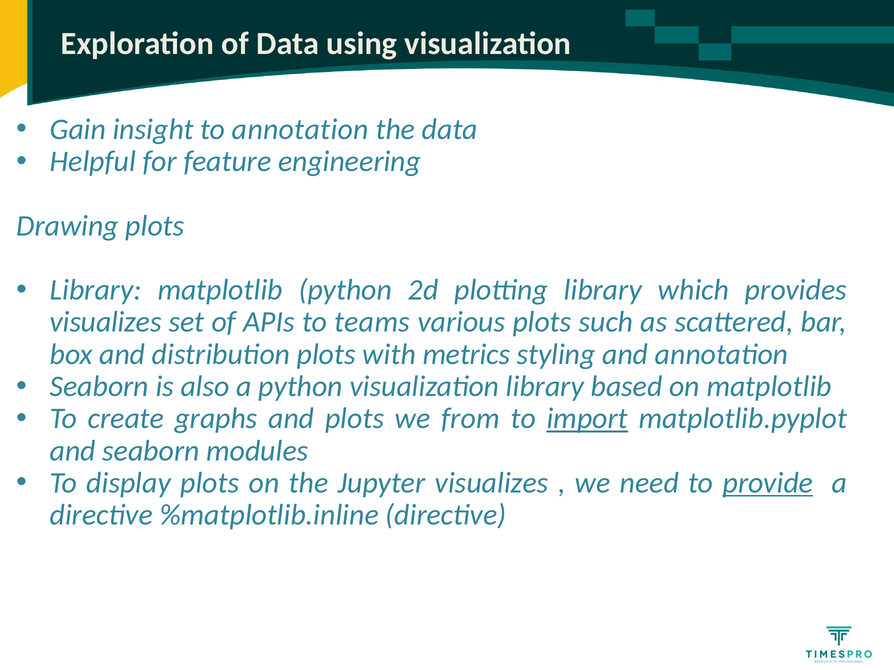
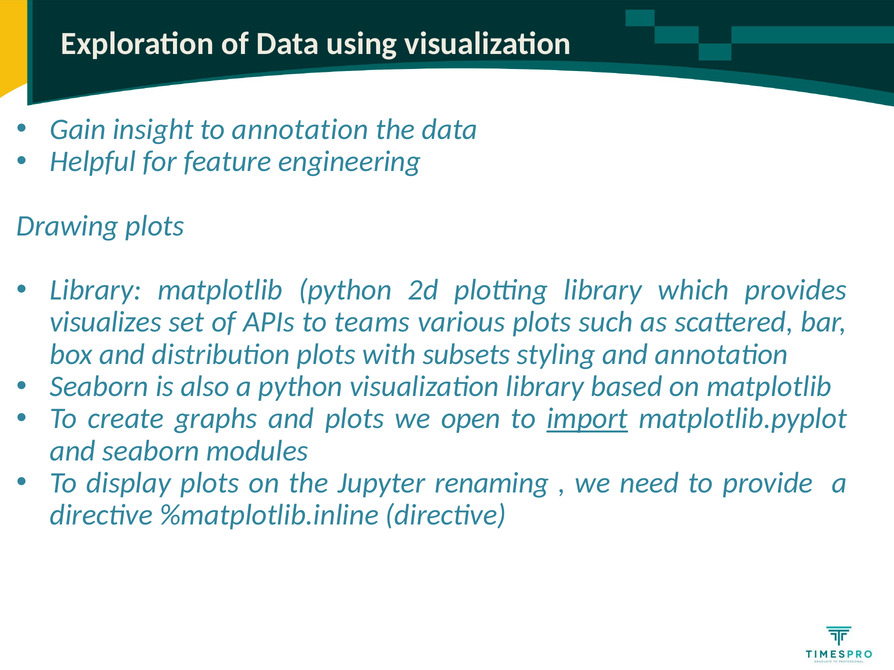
metrics: metrics -> subsets
from: from -> open
Jupyter visualizes: visualizes -> renaming
provide underline: present -> none
